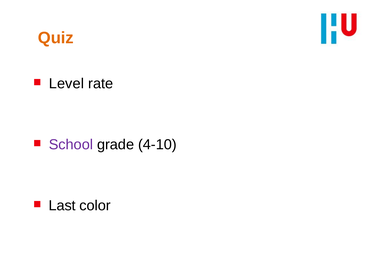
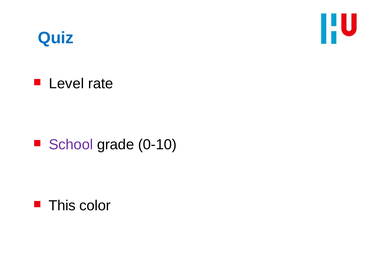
Quiz colour: orange -> blue
4-10: 4-10 -> 0-10
Last: Last -> This
